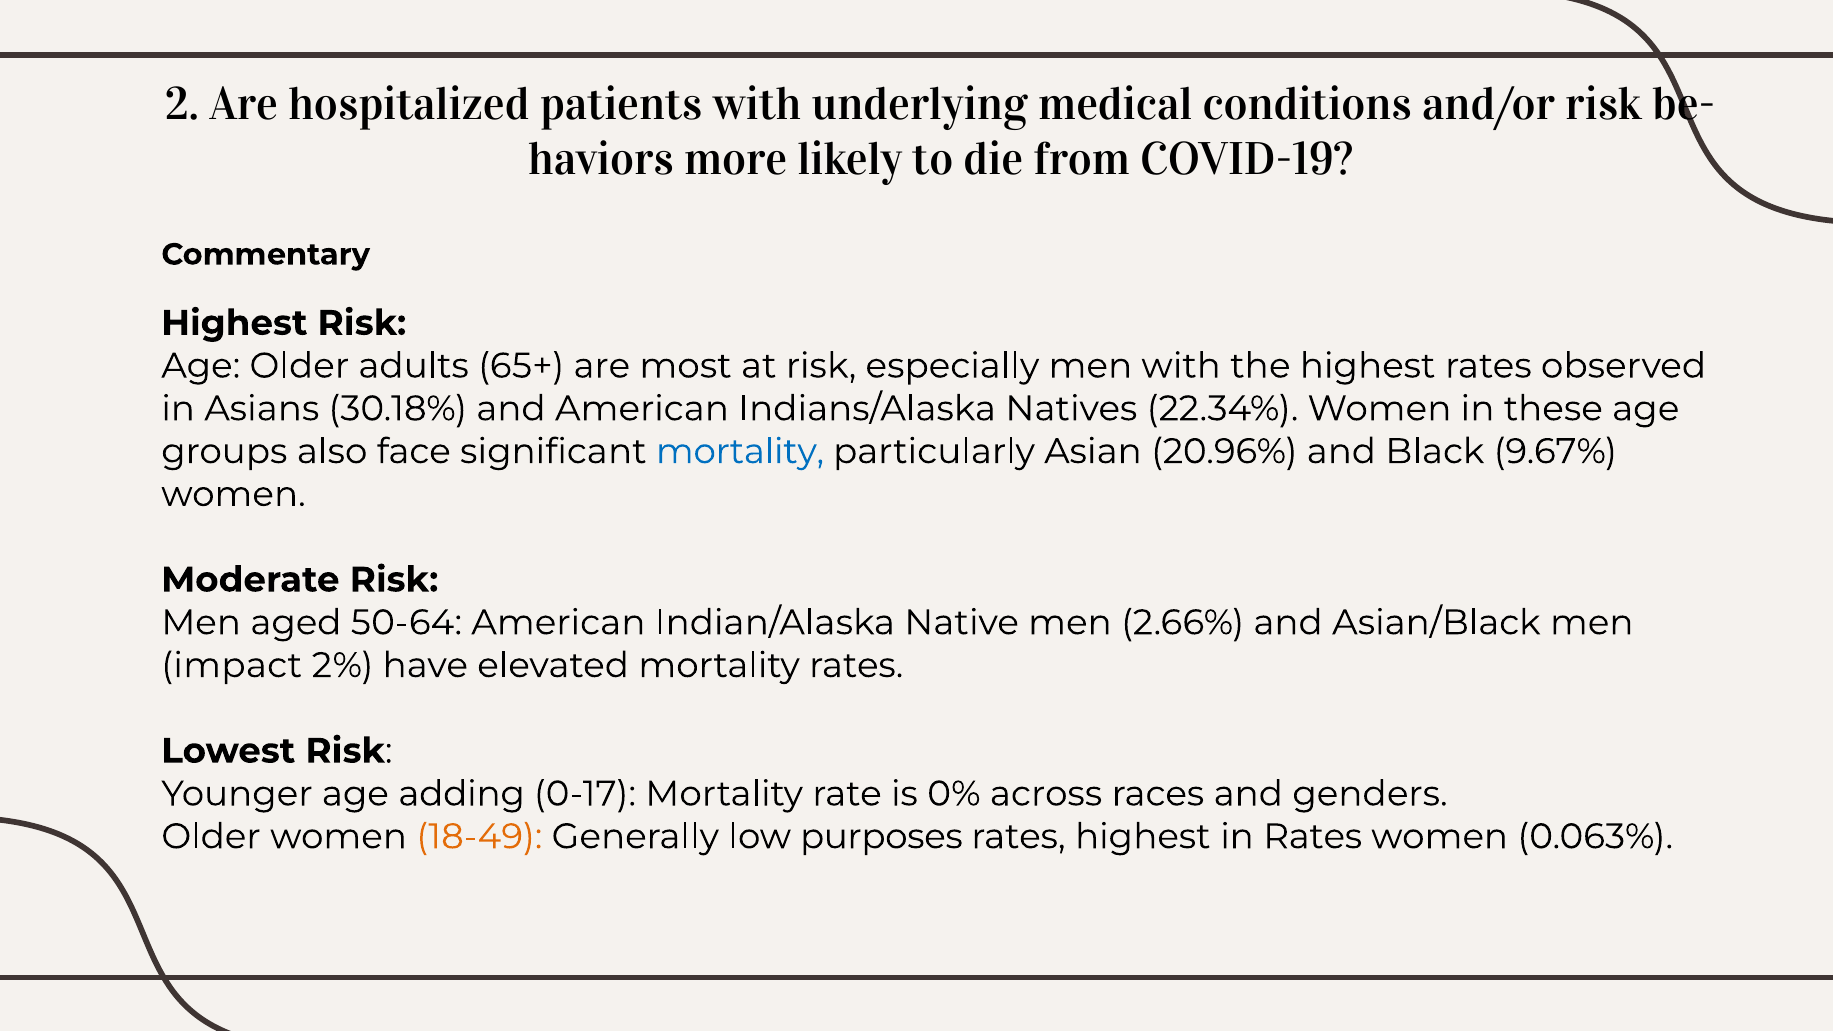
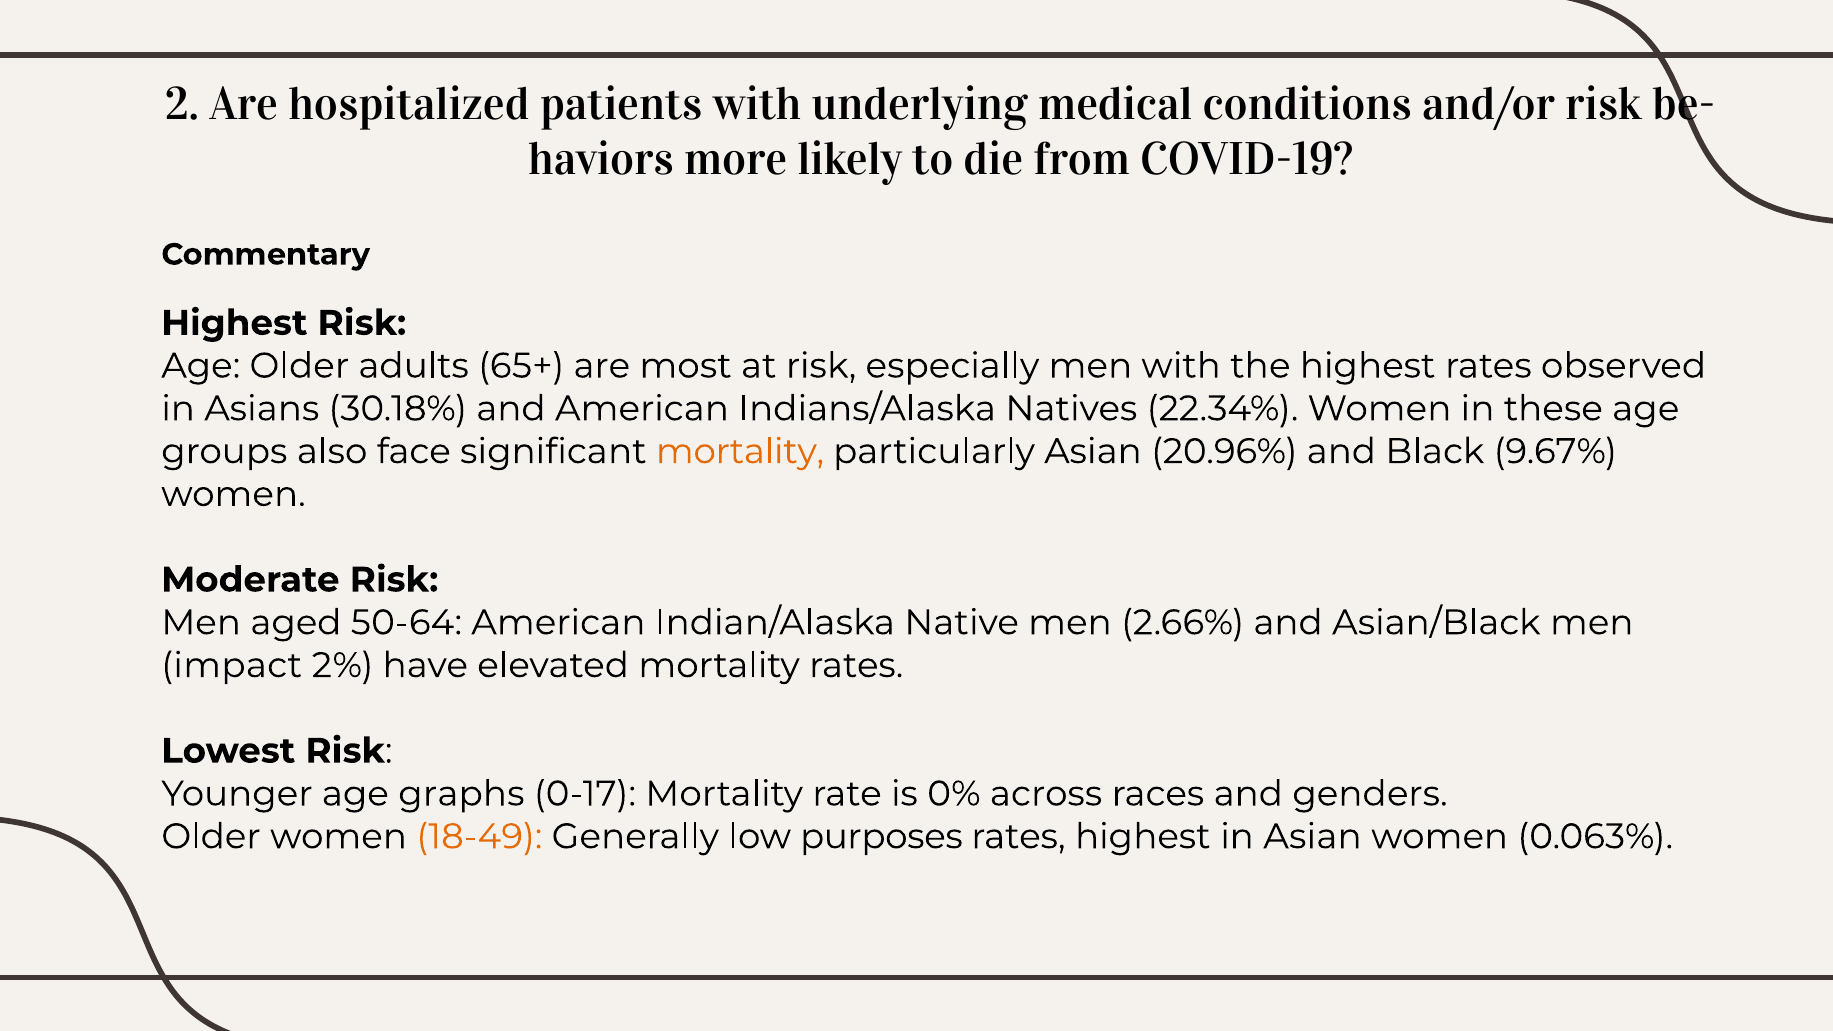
mortality at (740, 451) colour: blue -> orange
adding: adding -> graphs
in Rates: Rates -> Asian
